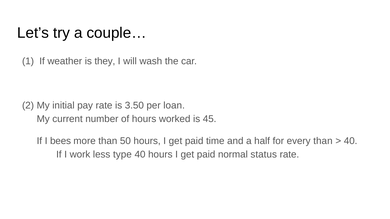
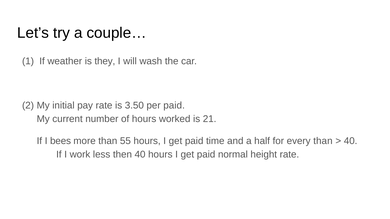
per loan: loan -> paid
45: 45 -> 21
50: 50 -> 55
type: type -> then
status: status -> height
